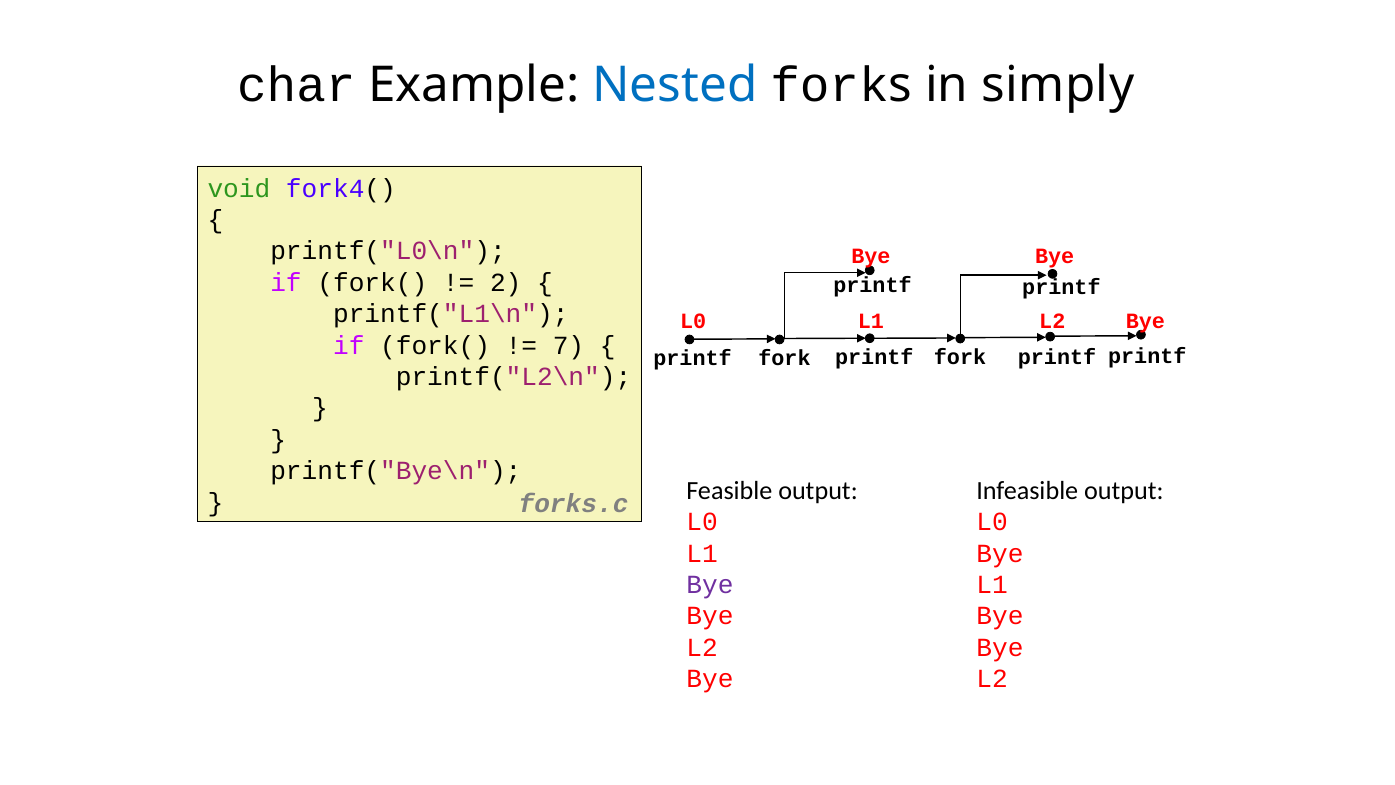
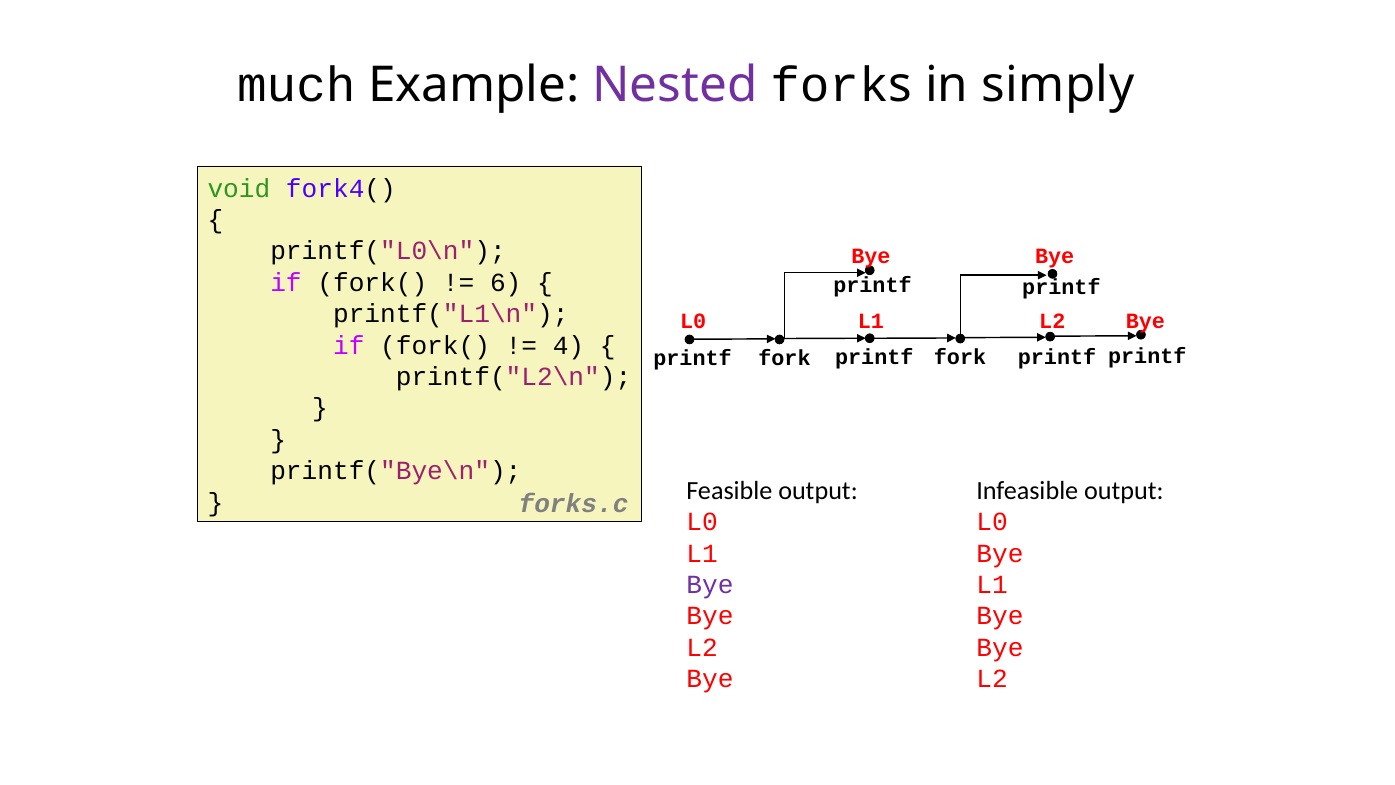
char: char -> much
Nested colour: blue -> purple
2: 2 -> 6
7: 7 -> 4
